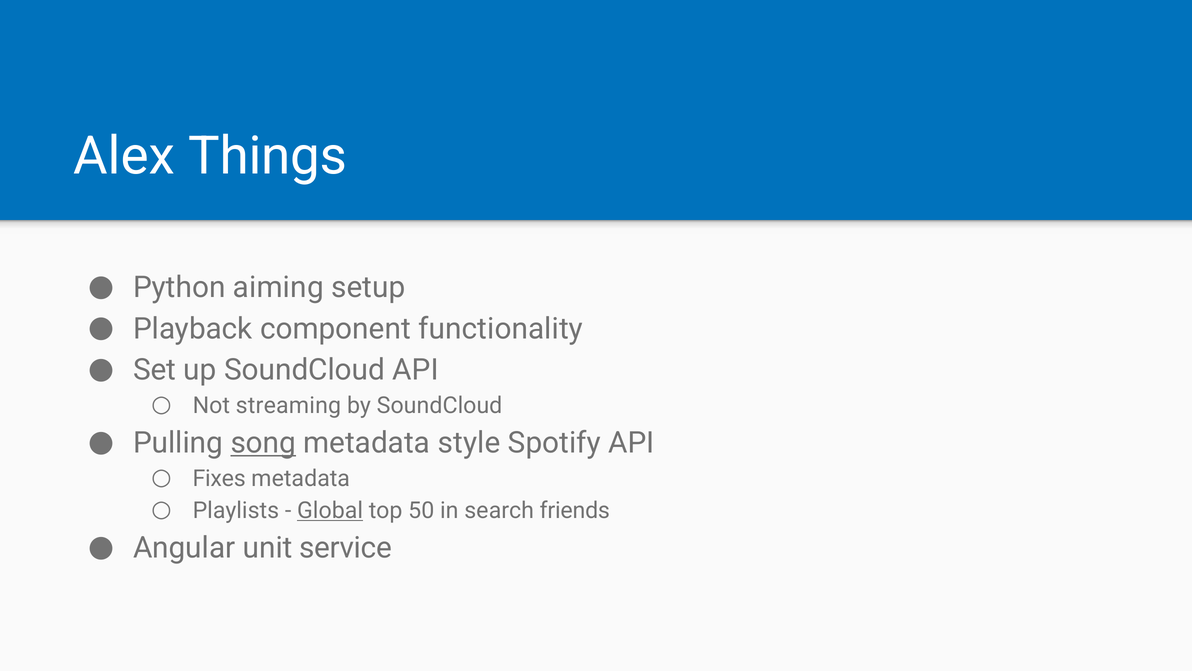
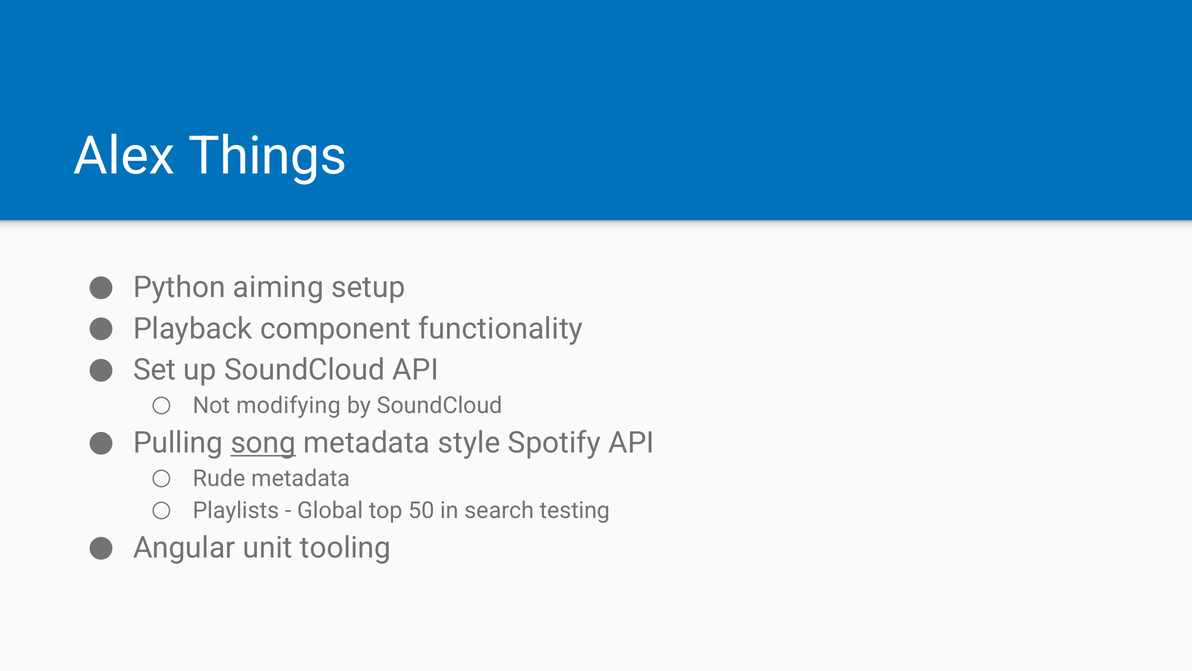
streaming: streaming -> modifying
Fixes: Fixes -> Rude
Global underline: present -> none
friends: friends -> testing
service: service -> tooling
